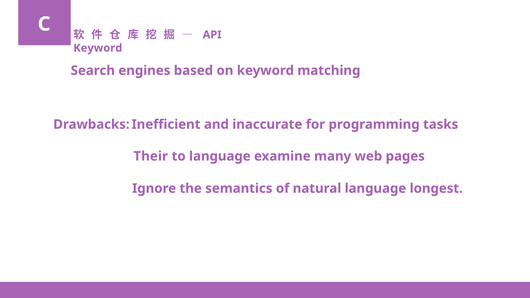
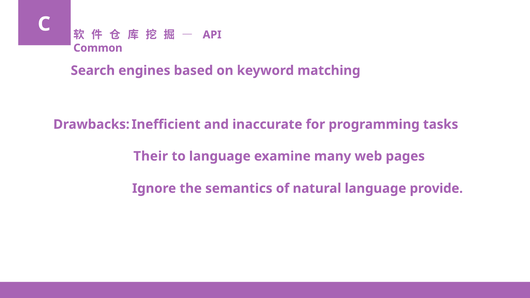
Keyword at (98, 48): Keyword -> Common
longest: longest -> provide
